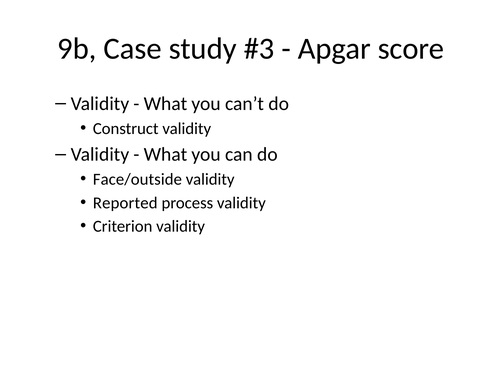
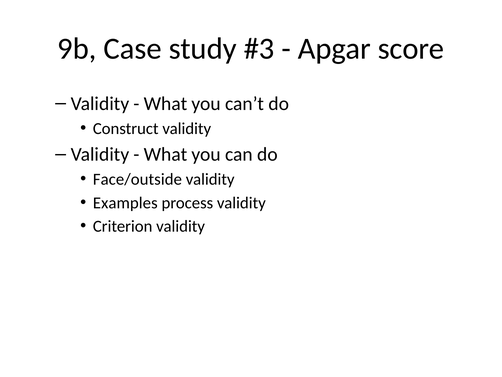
Reported: Reported -> Examples
